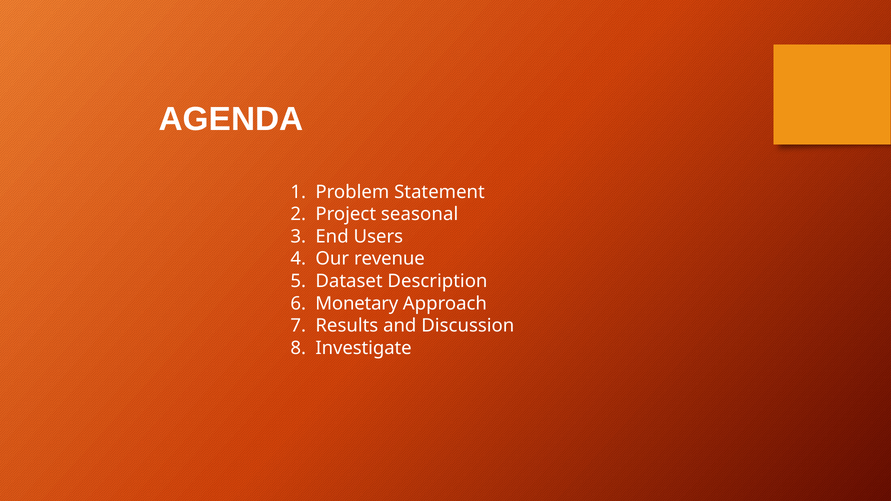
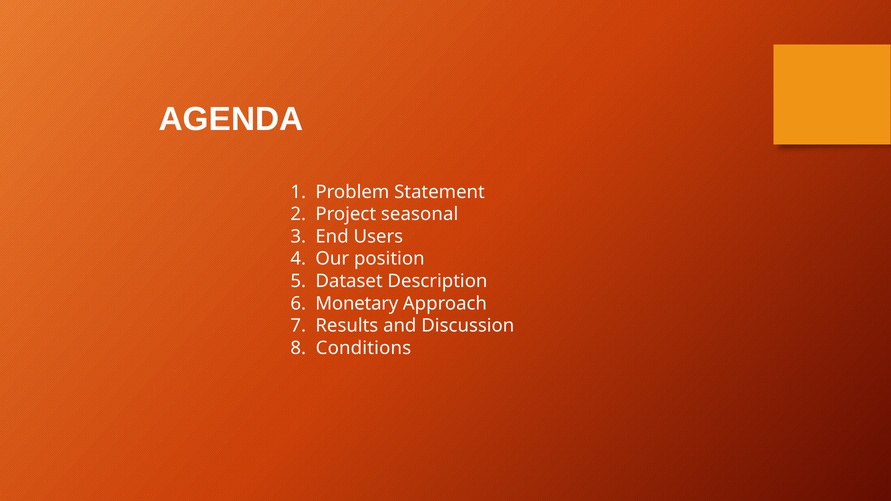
revenue: revenue -> position
Investigate: Investigate -> Conditions
